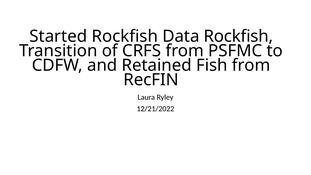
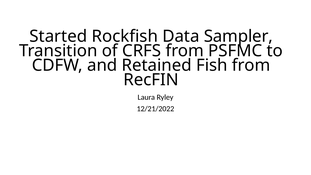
Data Rockfish: Rockfish -> Sampler
